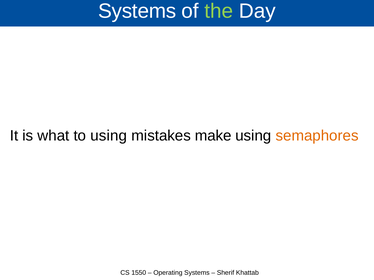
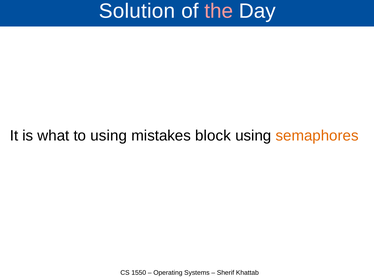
Systems at (137, 11): Systems -> Solution
the colour: light green -> pink
make: make -> block
